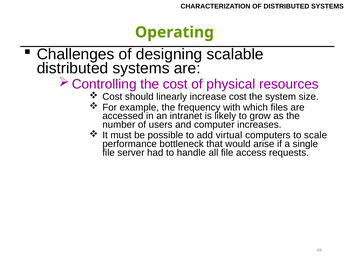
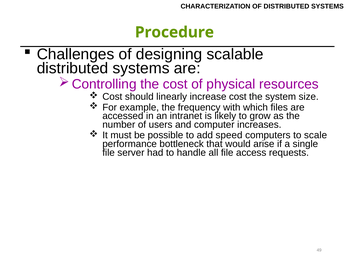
Operating: Operating -> Procedure
virtual: virtual -> speed
